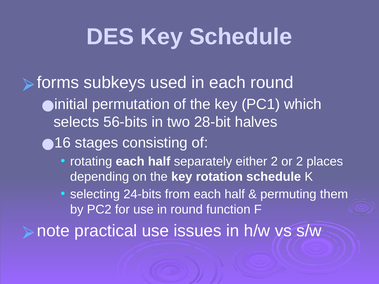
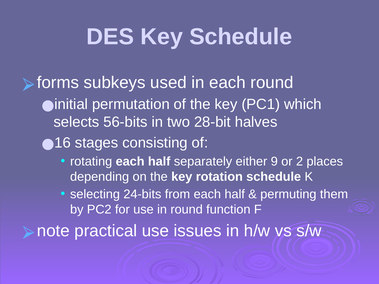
either 2: 2 -> 9
